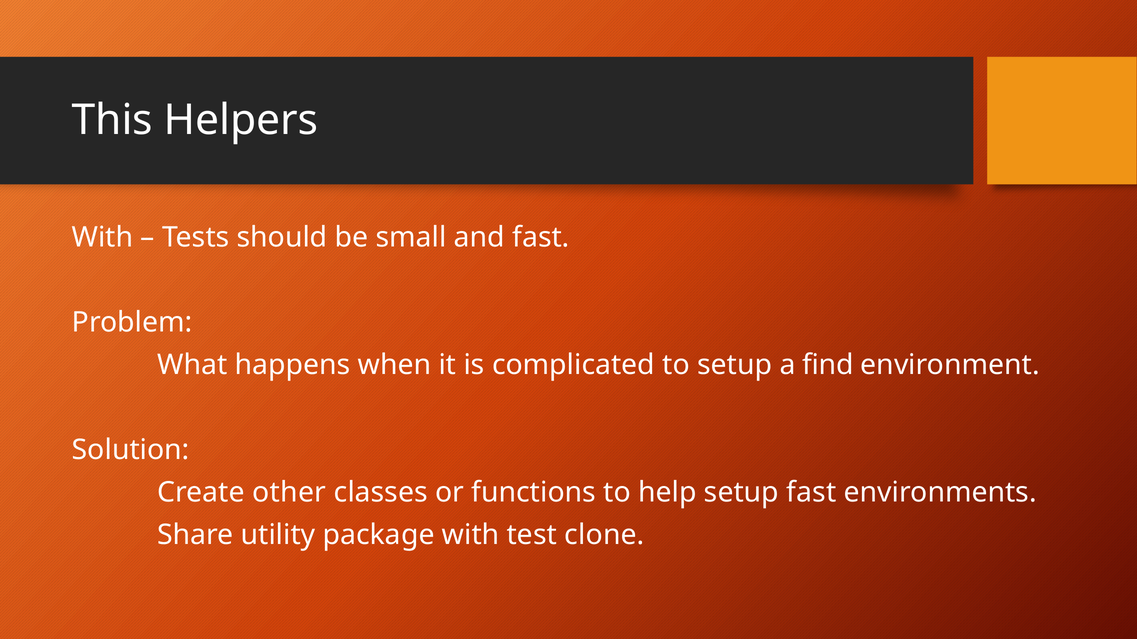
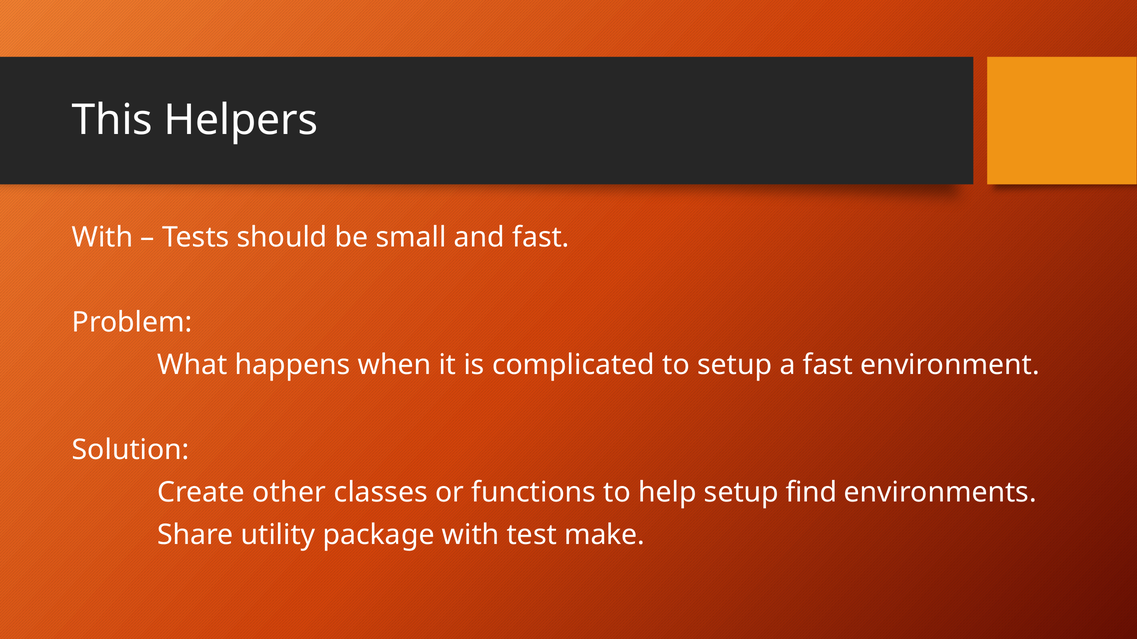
a find: find -> fast
setup fast: fast -> find
clone: clone -> make
